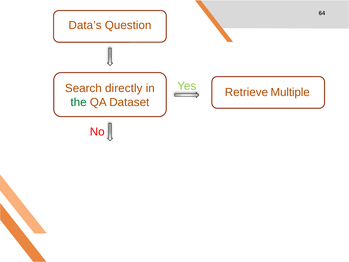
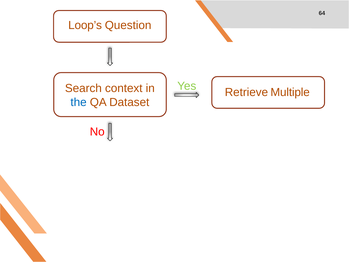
Data’s: Data’s -> Loop’s
directly: directly -> context
the colour: green -> blue
